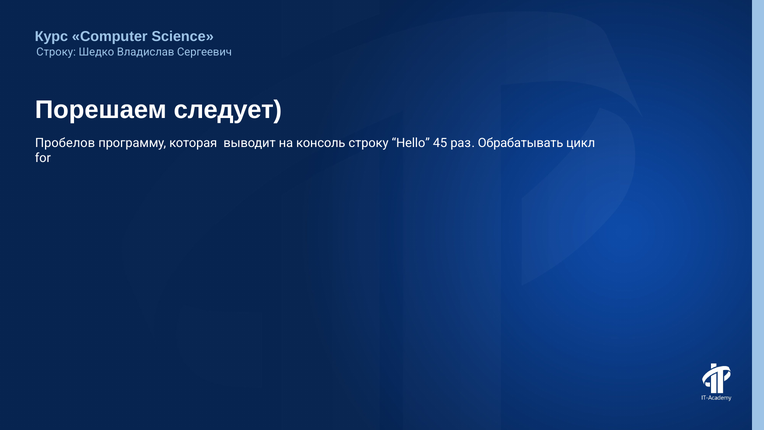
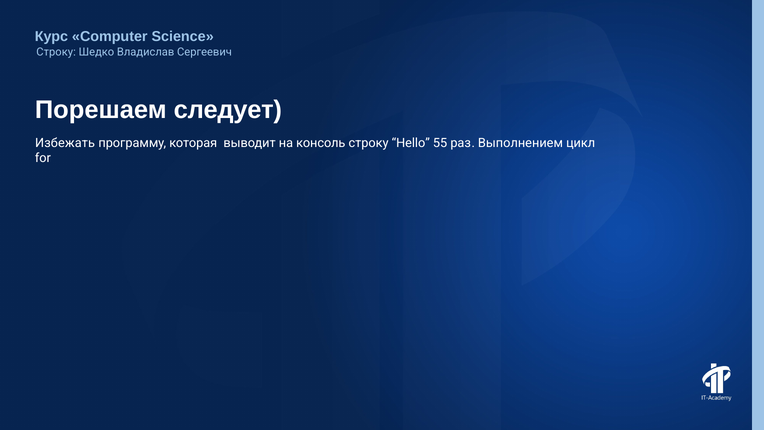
Пробелов: Пробелов -> Избежать
45: 45 -> 55
Обрабатывать: Обрабатывать -> Выполнением
